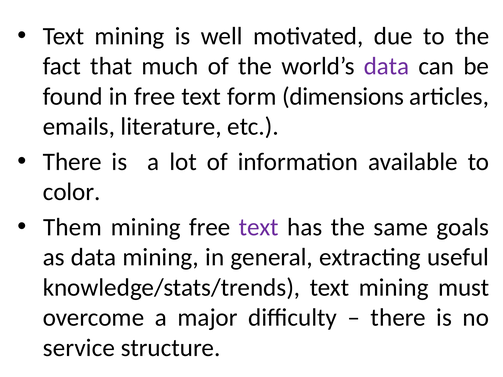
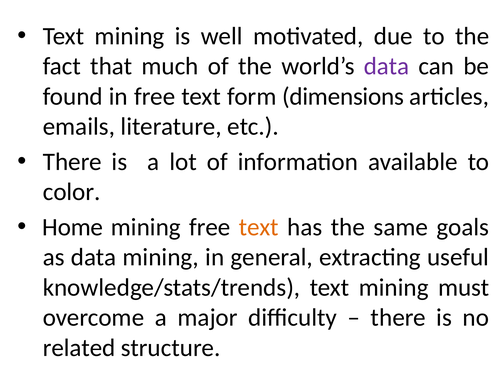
Them: Them -> Home
text at (259, 227) colour: purple -> orange
service: service -> related
